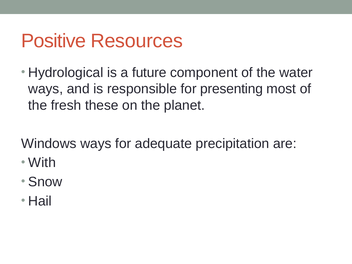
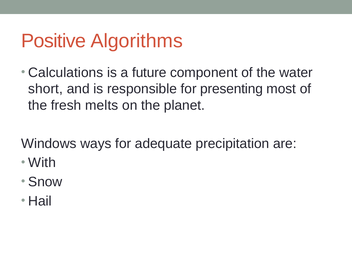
Resources: Resources -> Algorithms
Hydrological: Hydrological -> Calculations
ways at (46, 89): ways -> short
these: these -> melts
